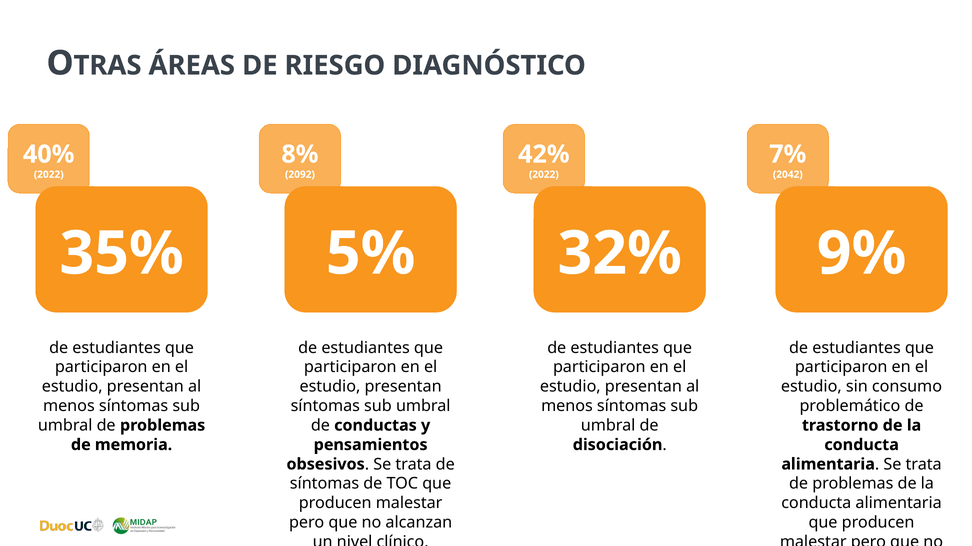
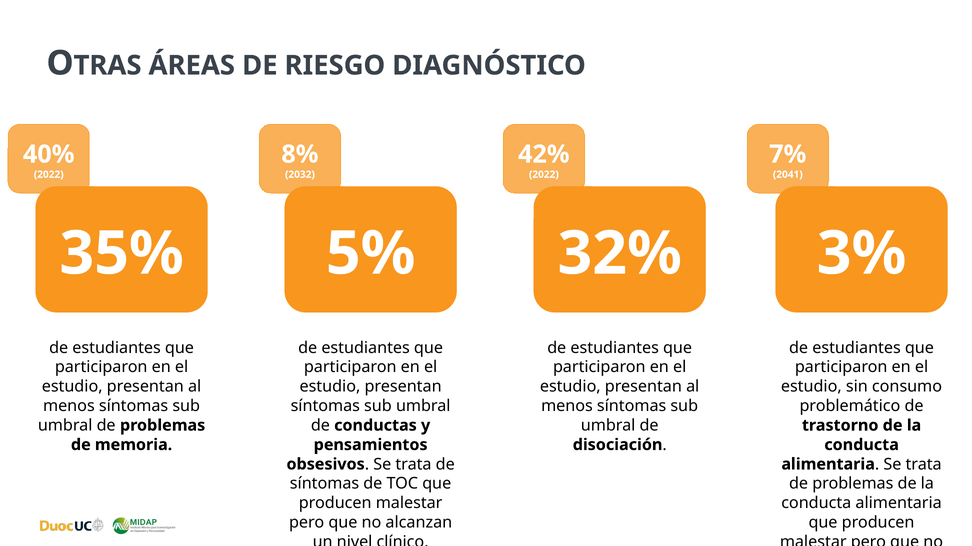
2092: 2092 -> 2032
2042: 2042 -> 2041
9%: 9% -> 3%
